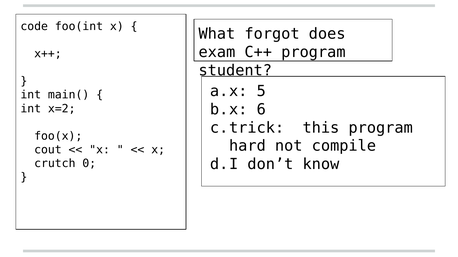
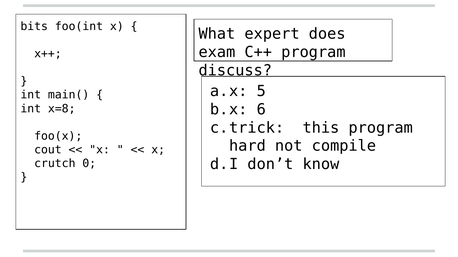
code: code -> bits
forgot: forgot -> expert
student: student -> discuss
x=2: x=2 -> x=8
